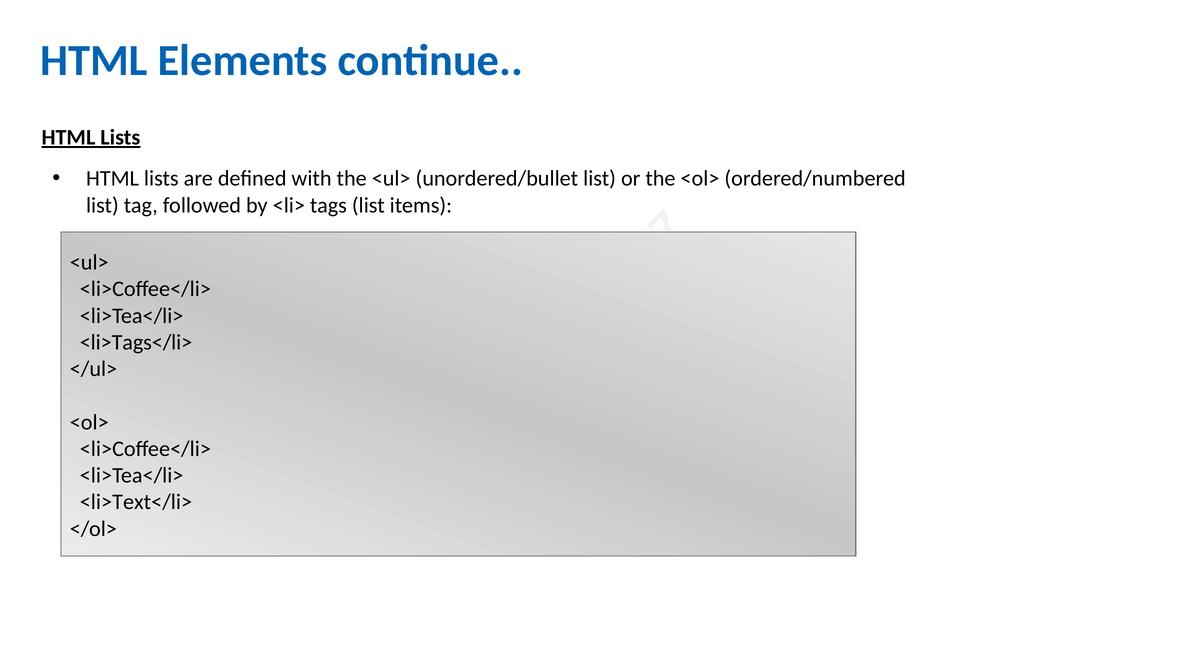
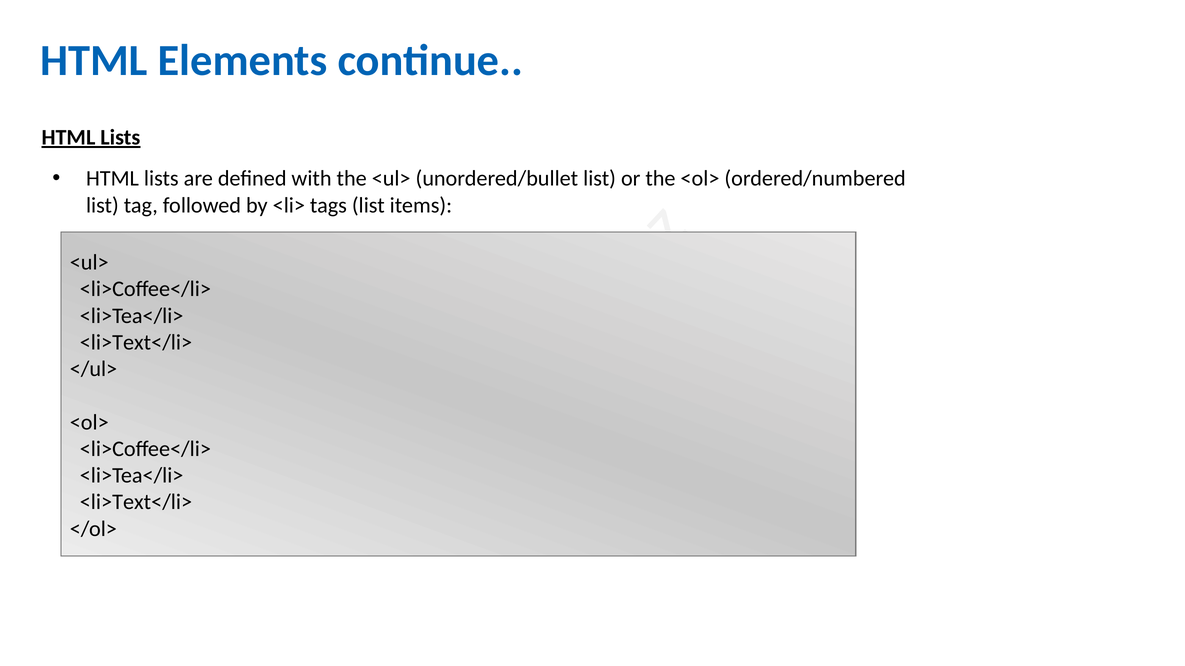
<li>Tags</li> at (136, 343): <li>Tags</li> -> <li>Text</li>
